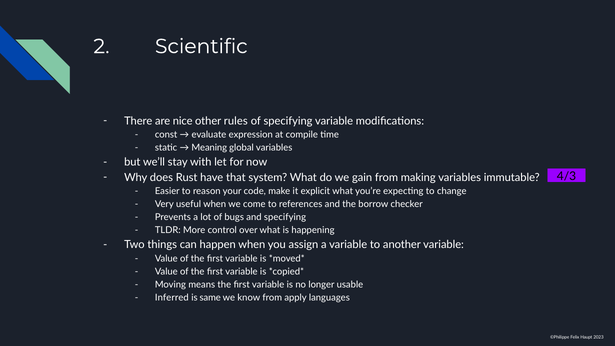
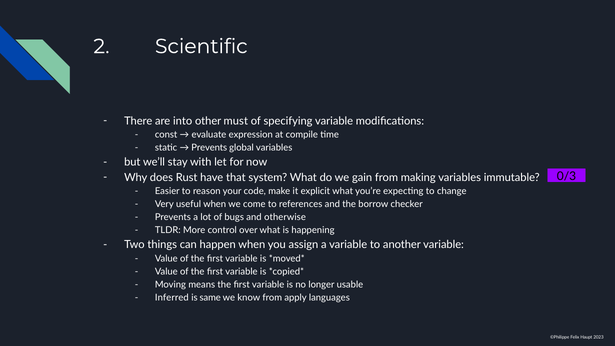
nice: nice -> into
rules: rules -> must
Meaning at (209, 148): Meaning -> Prevents
4/3: 4/3 -> 0/3
and specifying: specifying -> otherwise
